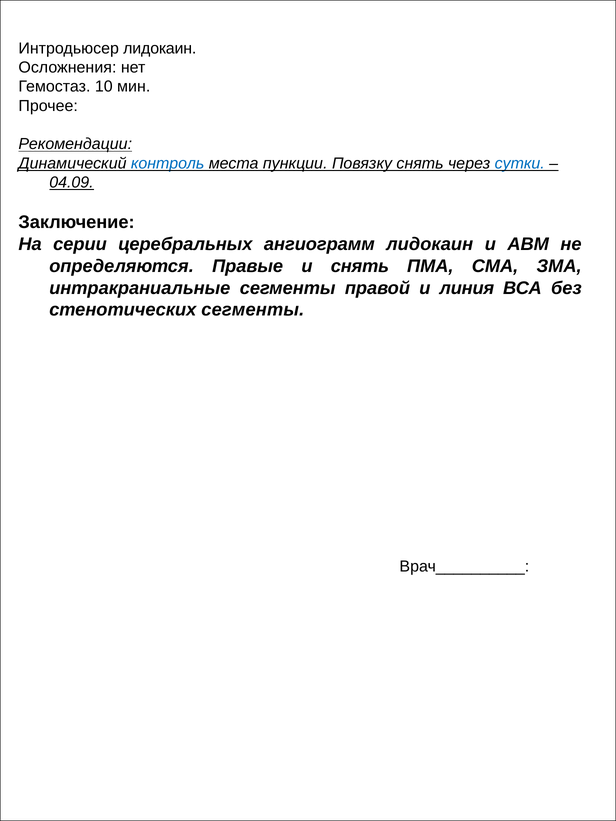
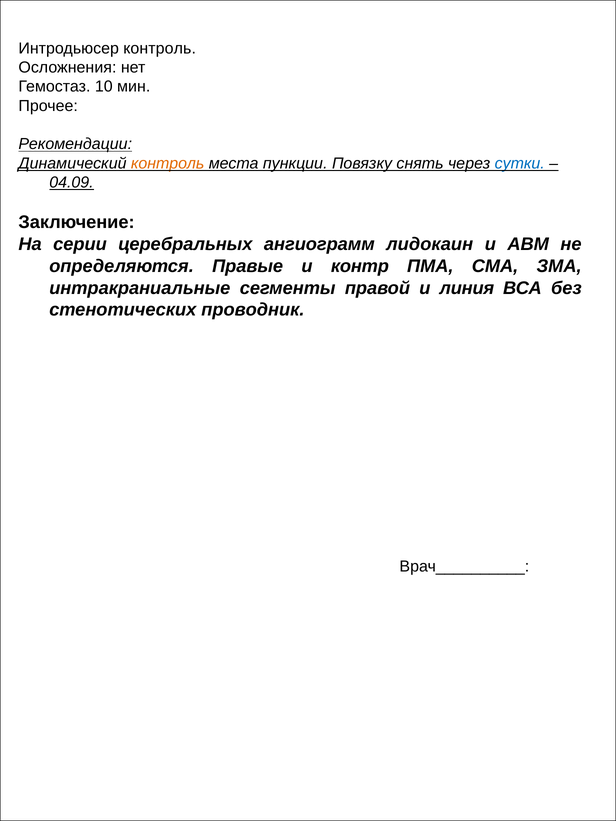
Интродьюсер лидокаин: лидокаин -> контроль
контроль at (168, 163) colour: blue -> orange
и снять: снять -> контр
стенотических сегменты: сегменты -> проводник
